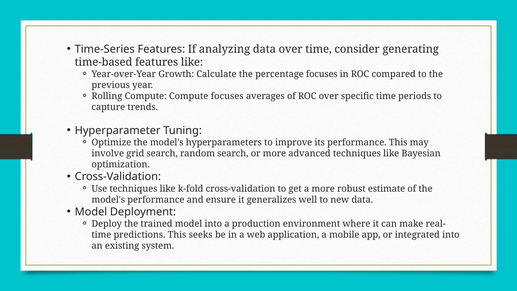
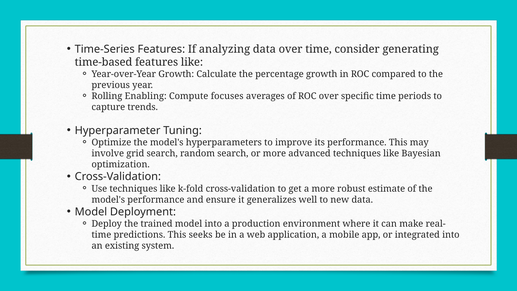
percentage focuses: focuses -> growth
Rolling Compute: Compute -> Enabling
